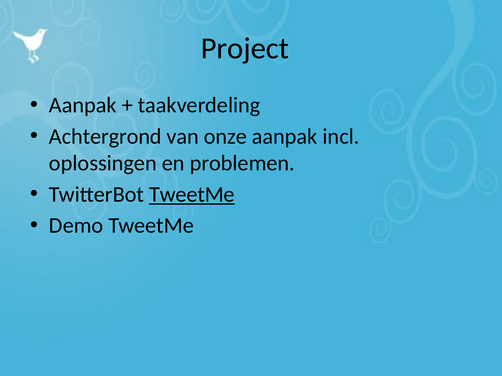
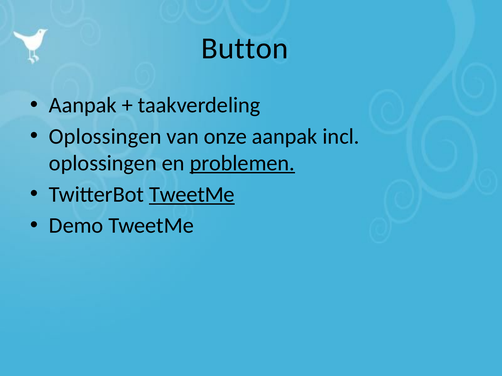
Project: Project -> Button
Achtergrond at (105, 137): Achtergrond -> Oplossingen
problemen underline: none -> present
